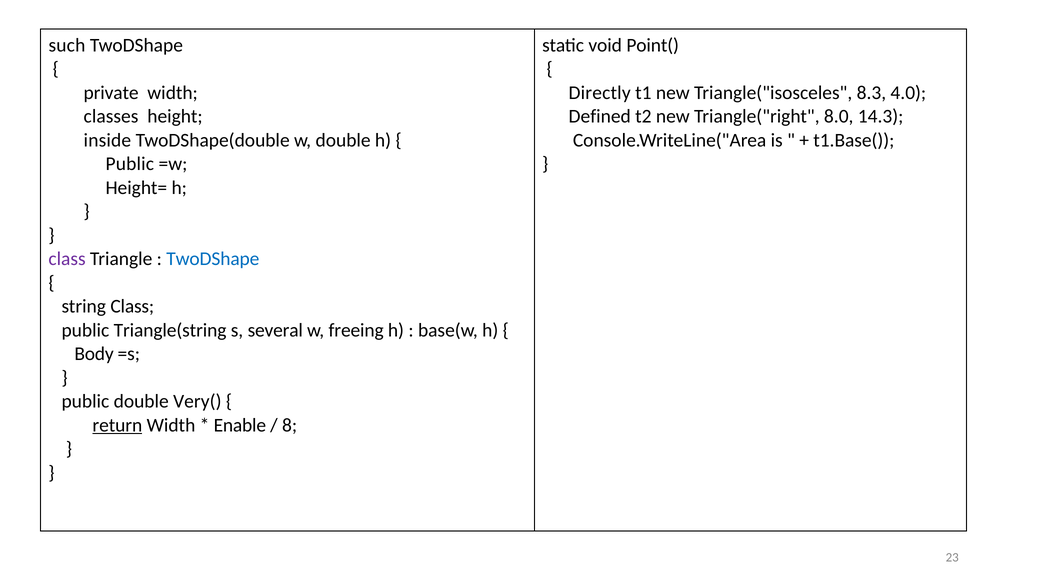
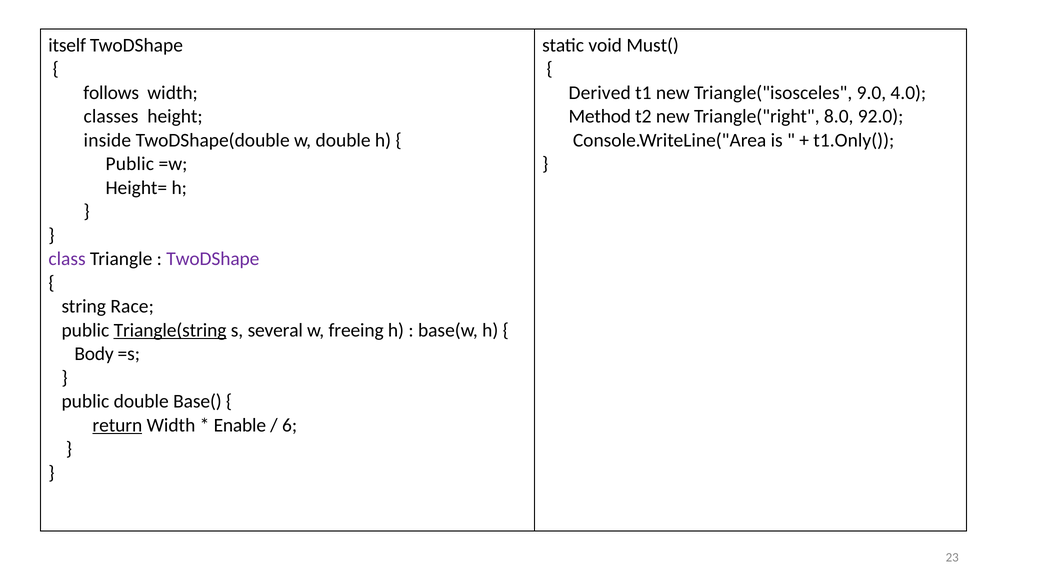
such: such -> itself
Point(: Point( -> Must(
private: private -> follows
Directly: Directly -> Derived
8.3: 8.3 -> 9.0
Defined: Defined -> Method
14.3: 14.3 -> 92.0
t1.Base(: t1.Base( -> t1.Only(
TwoDShape at (213, 259) colour: blue -> purple
string Class: Class -> Race
Triangle(string underline: none -> present
Very(: Very( -> Base(
8: 8 -> 6
